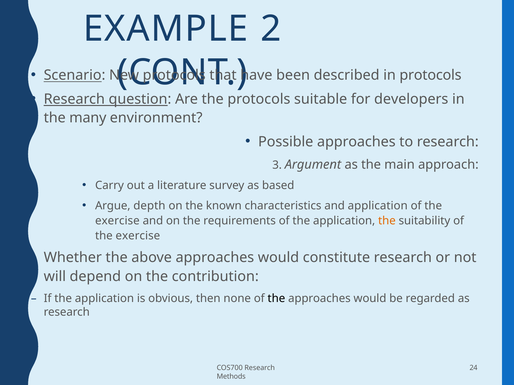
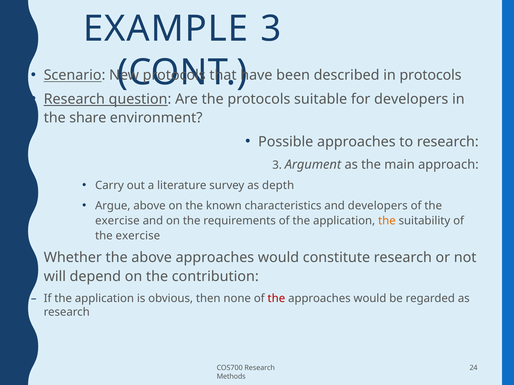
EXAMPLE 2: 2 -> 3
many: many -> share
based: based -> depth
Argue depth: depth -> above
and application: application -> developers
the at (276, 299) colour: black -> red
